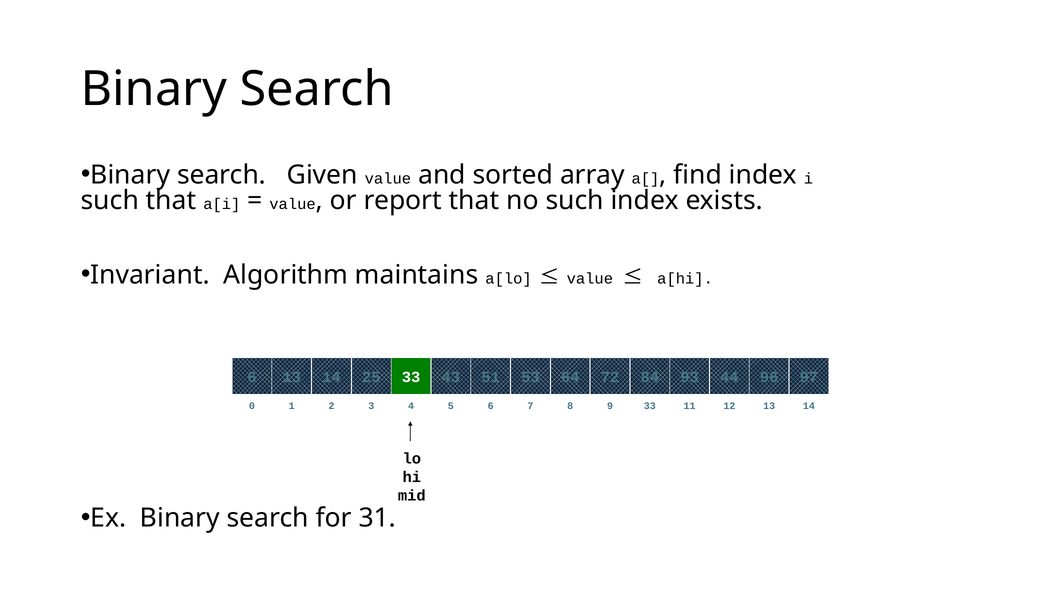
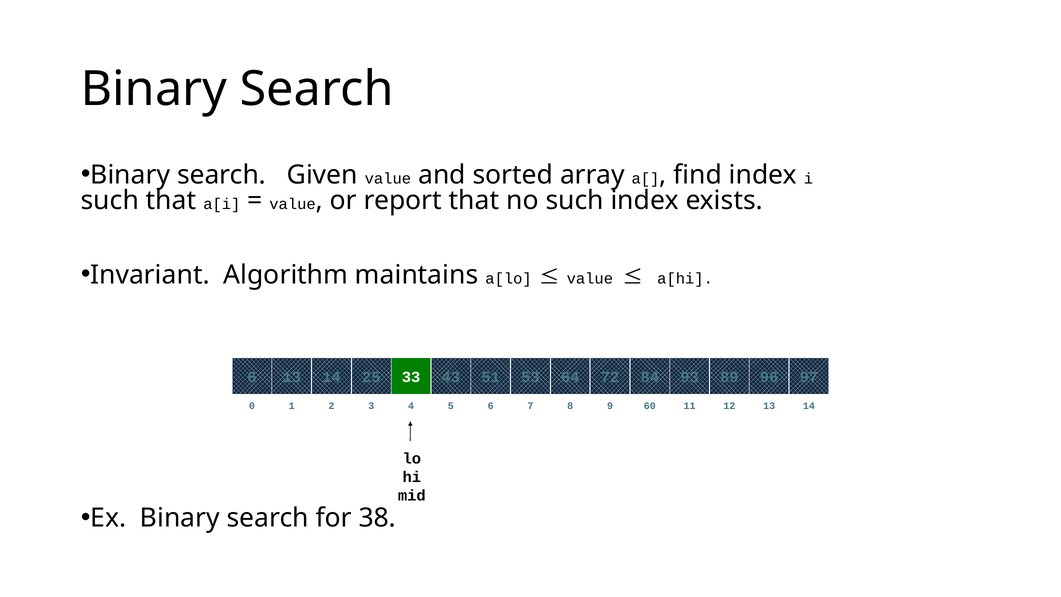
44: 44 -> 89
7 33: 33 -> 60
31: 31 -> 38
